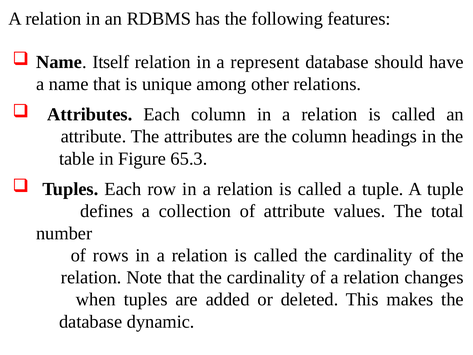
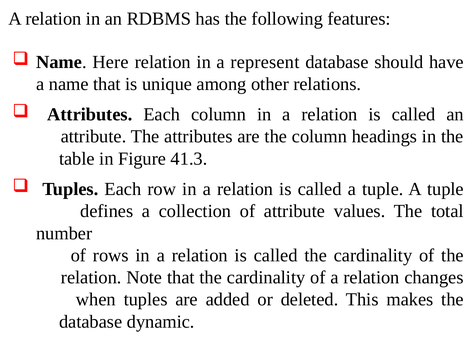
Itself: Itself -> Here
65.3: 65.3 -> 41.3
